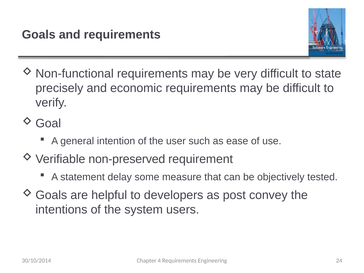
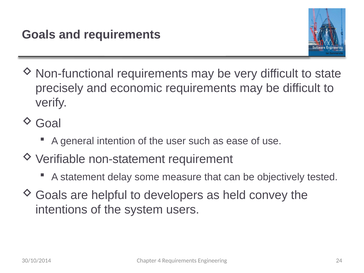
non-preserved: non-preserved -> non-statement
post: post -> held
